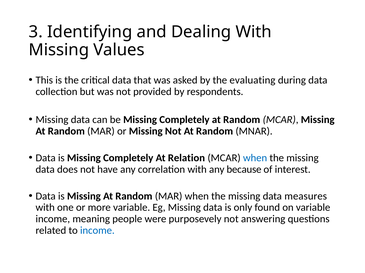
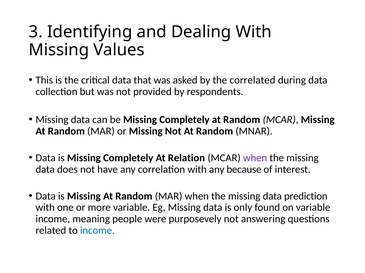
evaluating: evaluating -> correlated
when at (255, 158) colour: blue -> purple
measures: measures -> prediction
